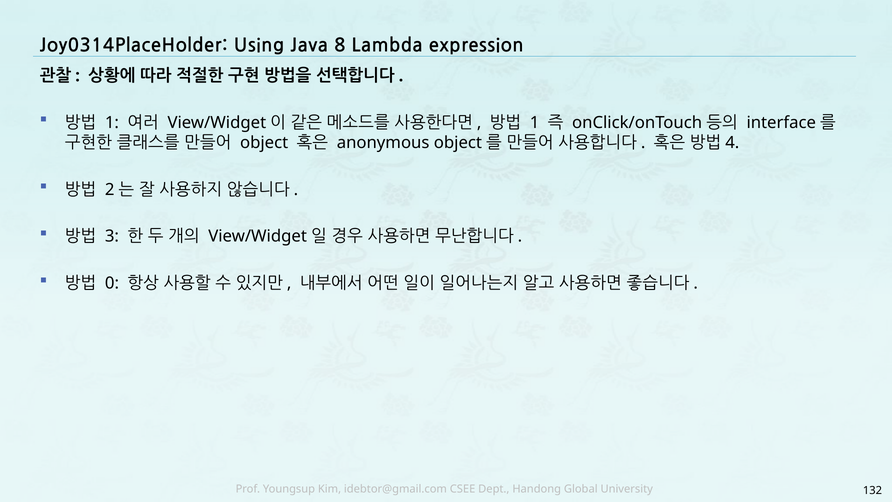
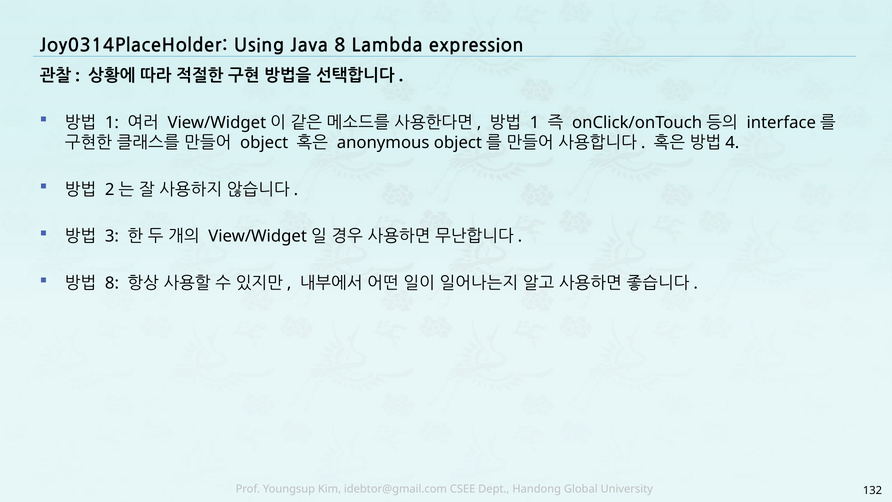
0 at (112, 283): 0 -> 8
